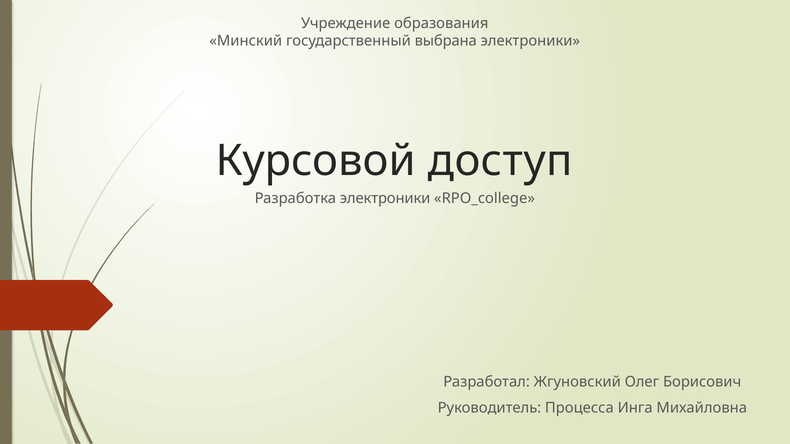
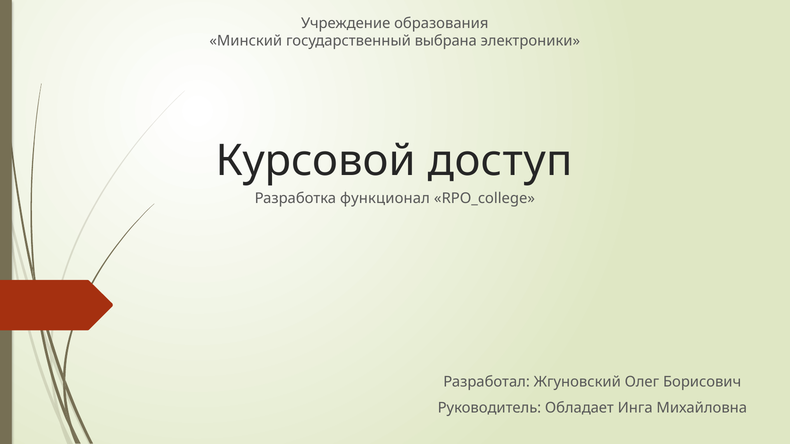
Разработка электроники: электроники -> функционал
Процесса: Процесса -> Обладает
